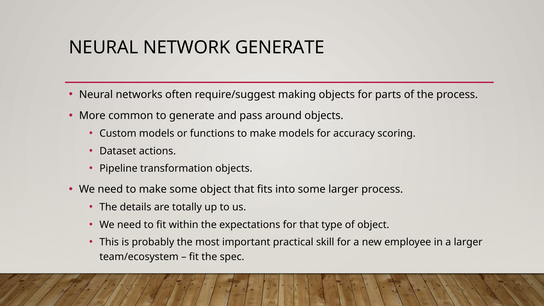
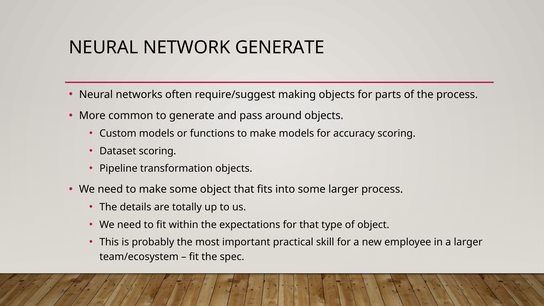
Dataset actions: actions -> scoring
